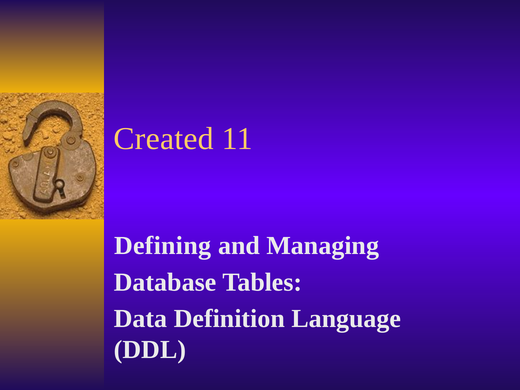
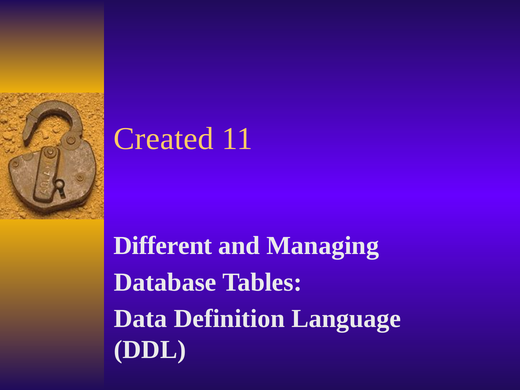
Defining: Defining -> Different
